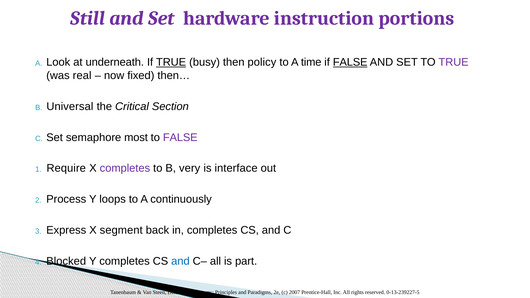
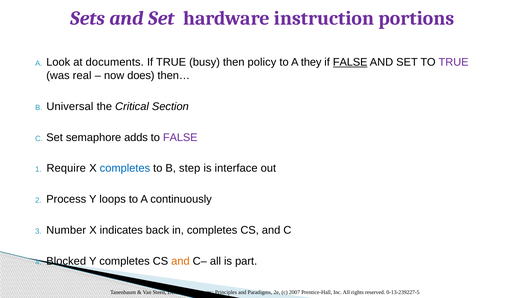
Still: Still -> Sets
underneath: underneath -> documents
TRUE at (171, 62) underline: present -> none
time: time -> they
fixed: fixed -> does
most: most -> adds
completes at (125, 168) colour: purple -> blue
very: very -> step
Express: Express -> Number
segment: segment -> indicates
and at (180, 261) colour: blue -> orange
